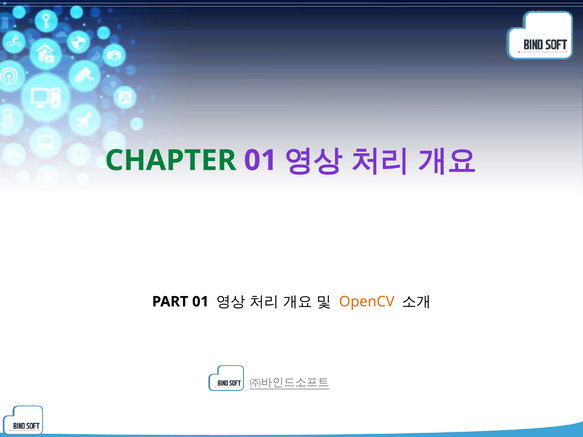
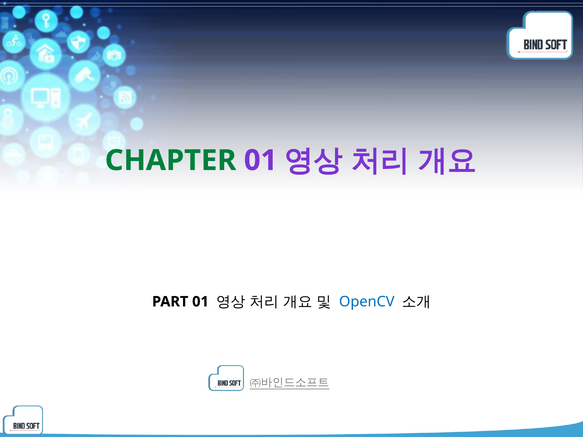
OpenCV colour: orange -> blue
